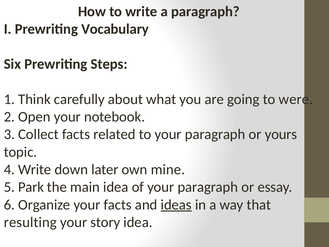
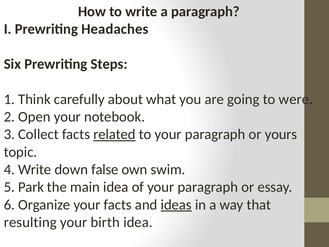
Vocabulary: Vocabulary -> Headaches
related underline: none -> present
later: later -> false
mine: mine -> swim
story: story -> birth
